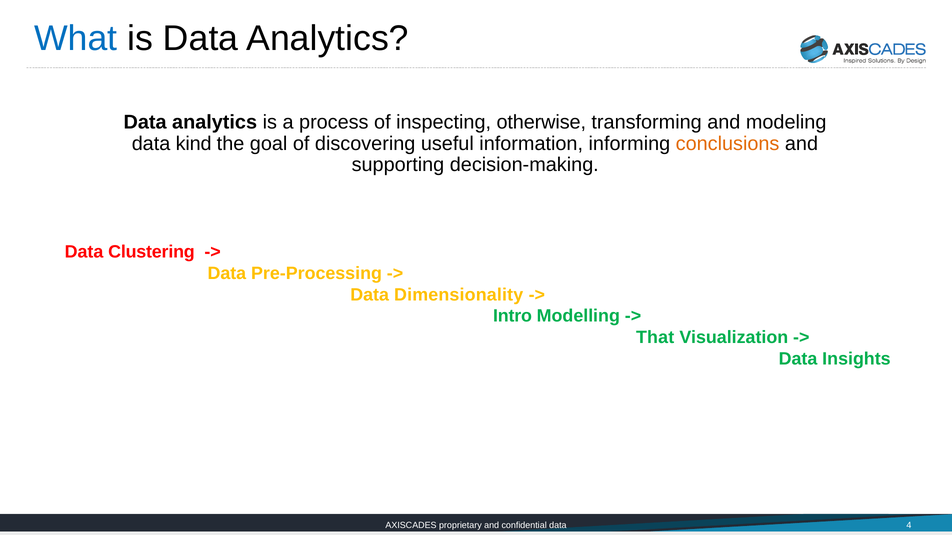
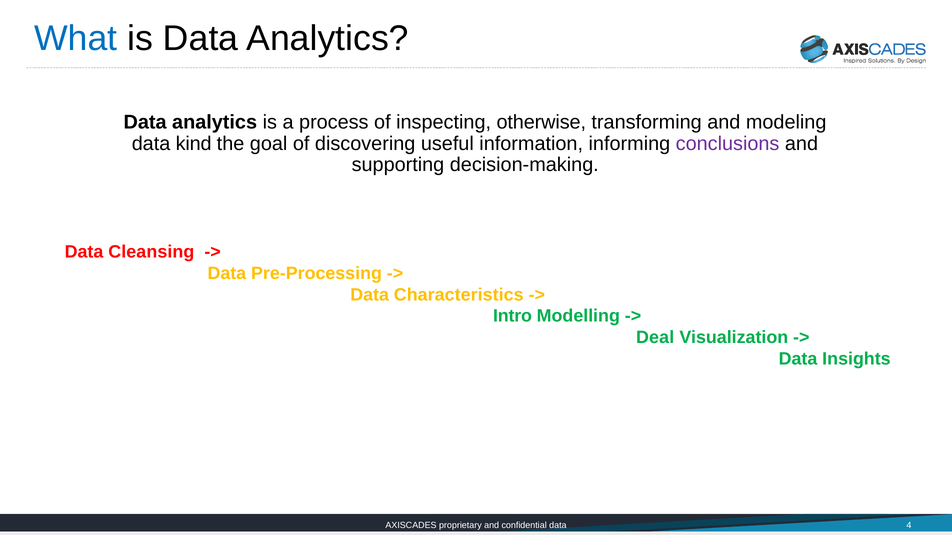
conclusions colour: orange -> purple
Clustering: Clustering -> Cleansing
Dimensionality: Dimensionality -> Characteristics
That: That -> Deal
